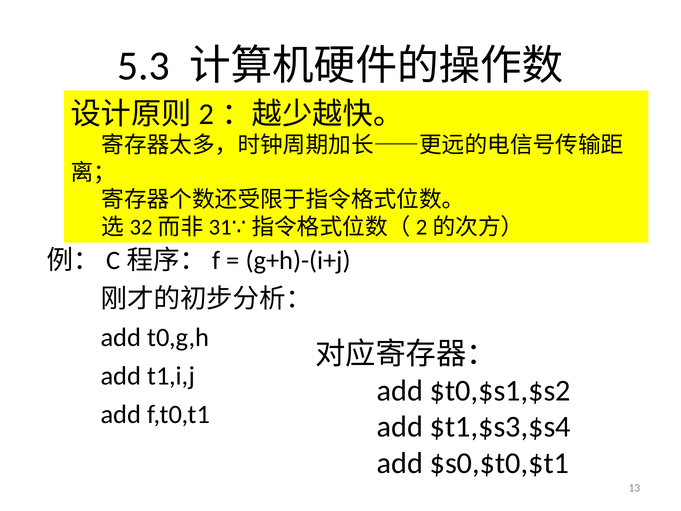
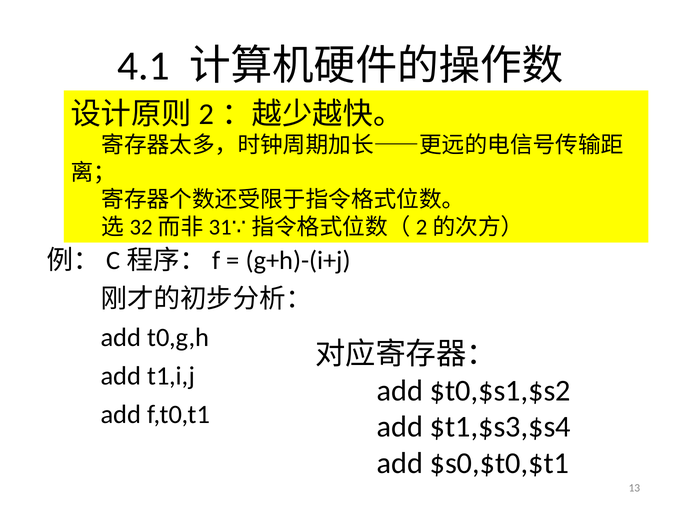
5.3: 5.3 -> 4.1
